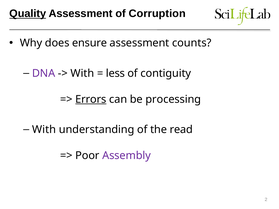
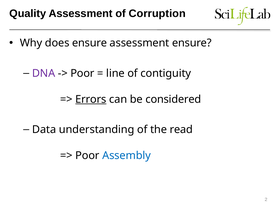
Quality underline: present -> none
assessment counts: counts -> ensure
With at (82, 73): With -> Poor
less: less -> line
processing: processing -> considered
With at (44, 130): With -> Data
Assembly colour: purple -> blue
